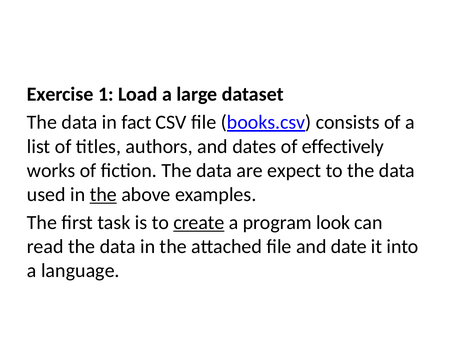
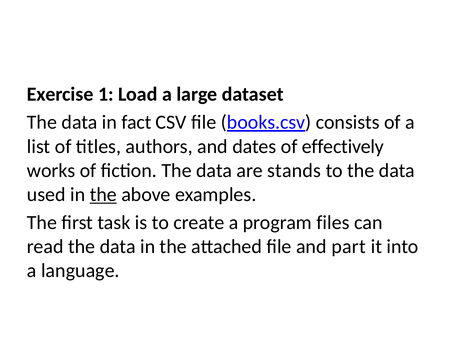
expect: expect -> stands
create underline: present -> none
look: look -> files
date: date -> part
